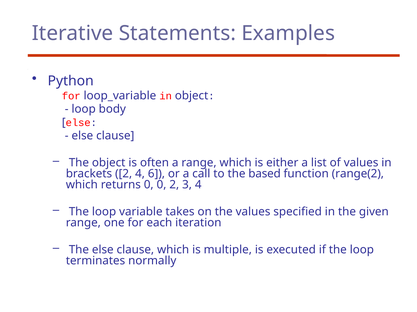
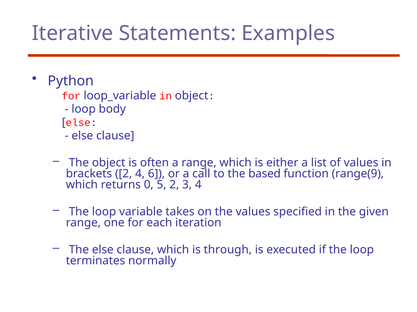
range(2: range(2 -> range(9
0 0: 0 -> 5
multiple: multiple -> through
